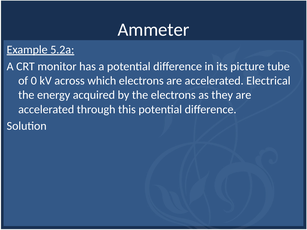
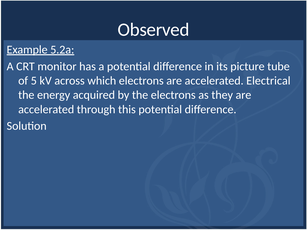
Ammeter: Ammeter -> Observed
0: 0 -> 5
